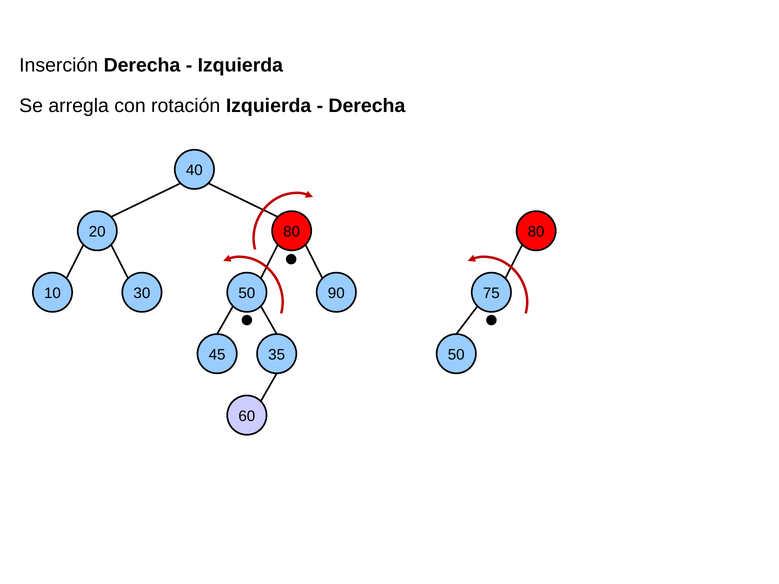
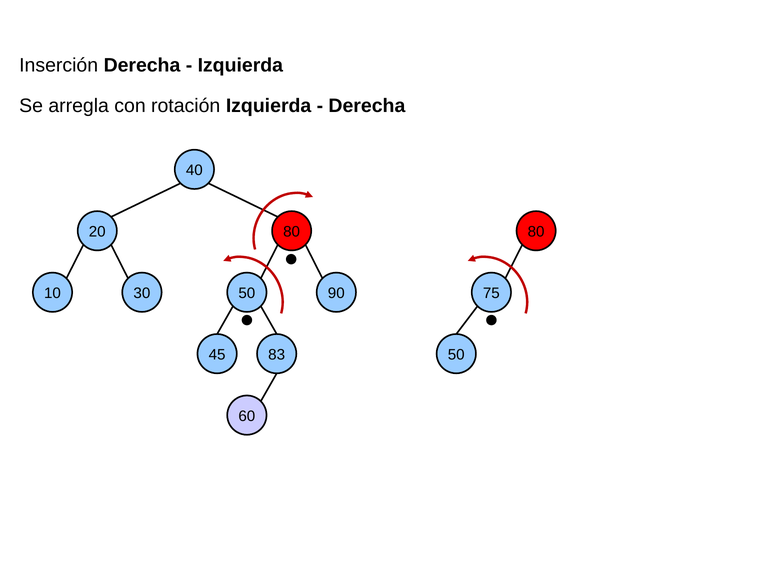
35: 35 -> 83
